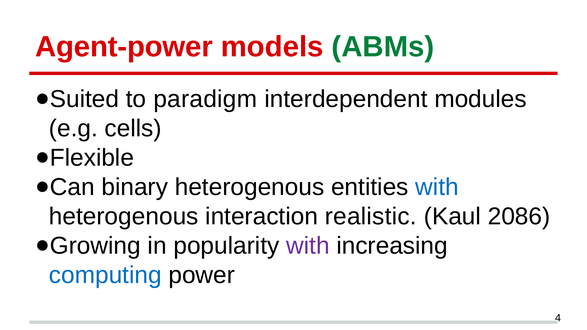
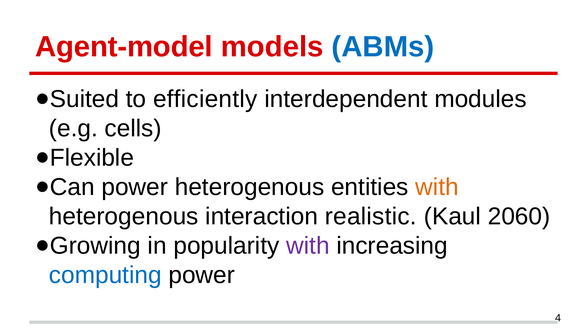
Agent-power: Agent-power -> Agent-model
ABMs colour: green -> blue
paradigm: paradigm -> efficiently
binary at (135, 187): binary -> power
with at (437, 187) colour: blue -> orange
2086: 2086 -> 2060
